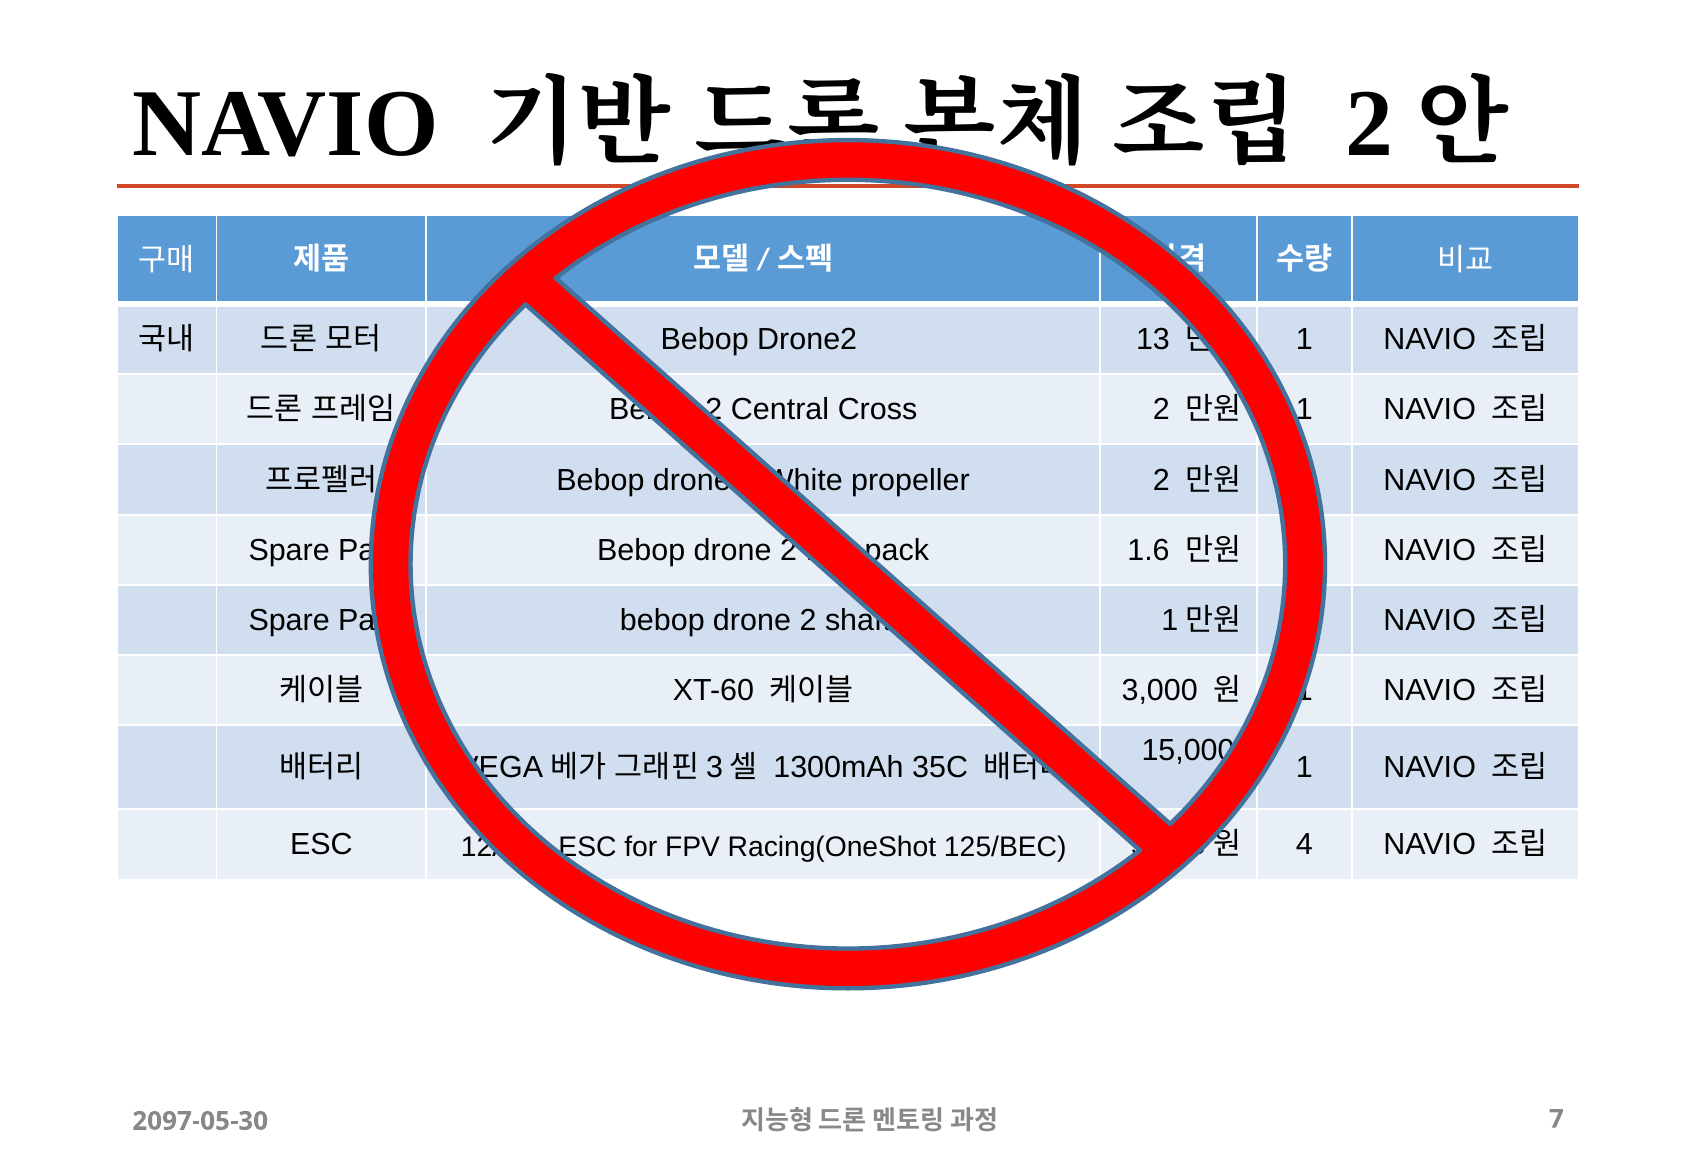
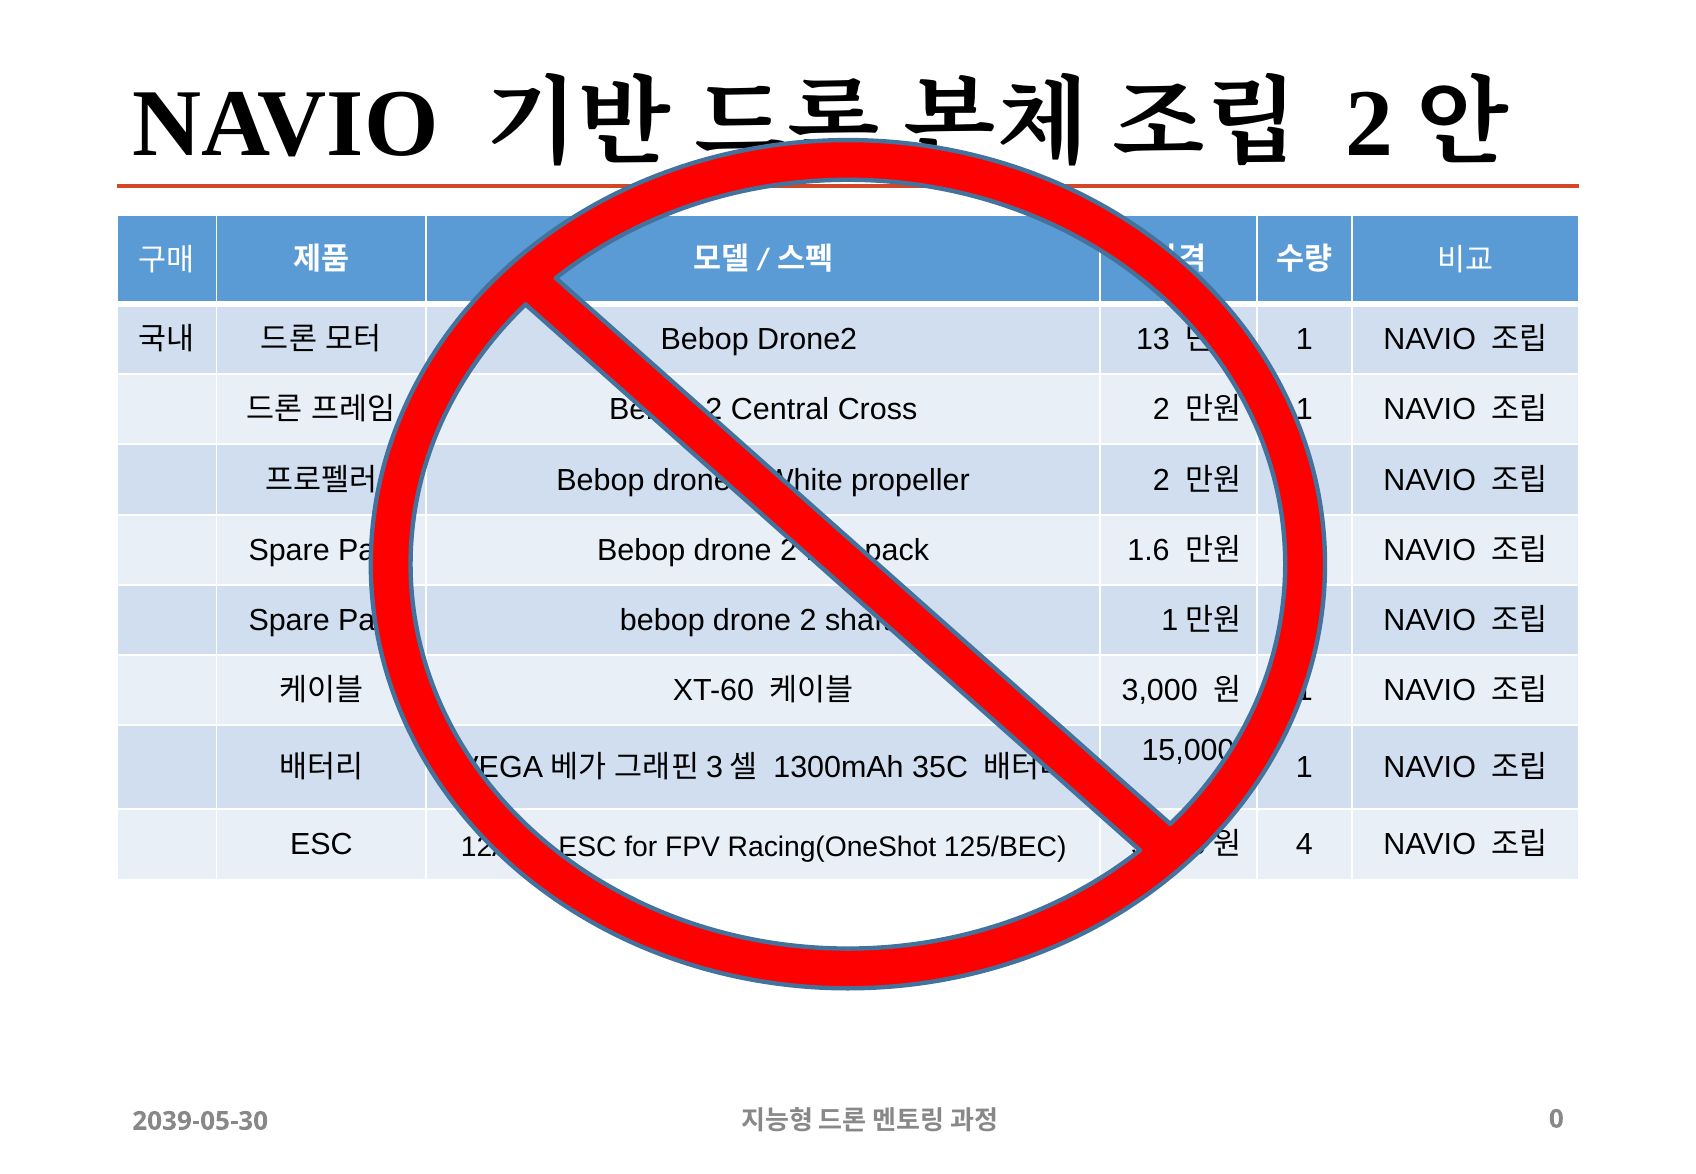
2097-05-30: 2097-05-30 -> 2039-05-30
7: 7 -> 0
